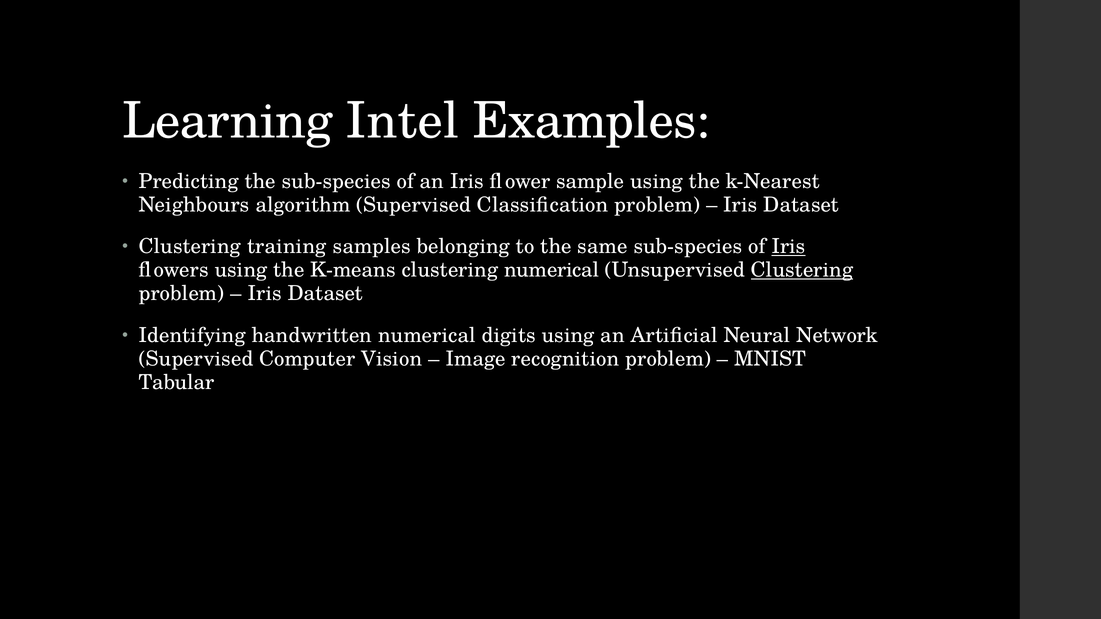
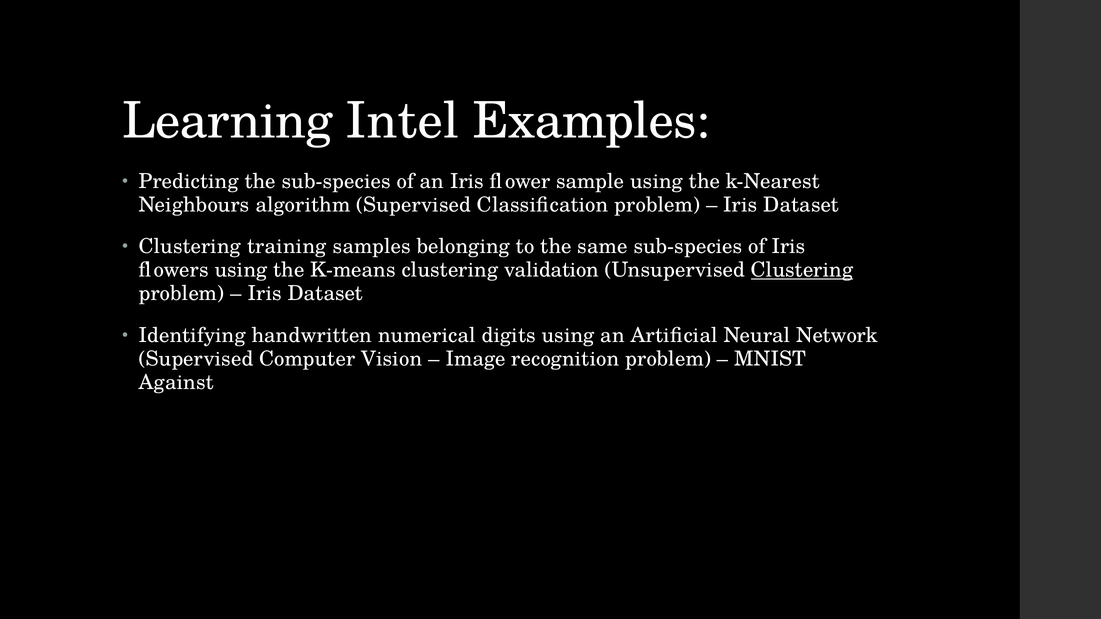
Iris at (789, 247) underline: present -> none
clustering numerical: numerical -> validation
Tabular: Tabular -> Against
